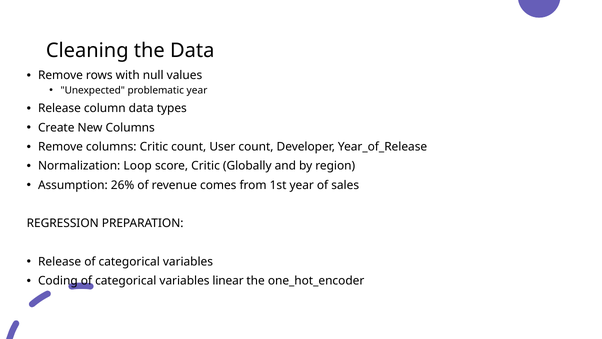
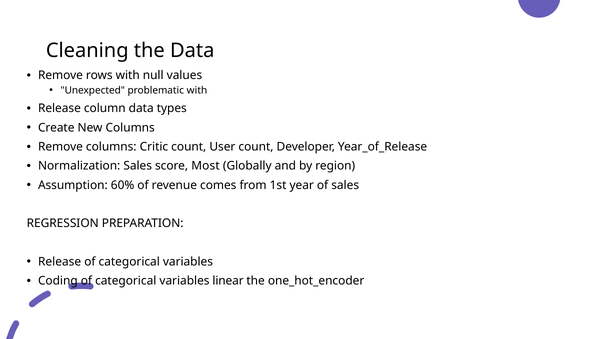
problematic year: year -> with
Normalization Loop: Loop -> Sales
score Critic: Critic -> Most
26%: 26% -> 60%
